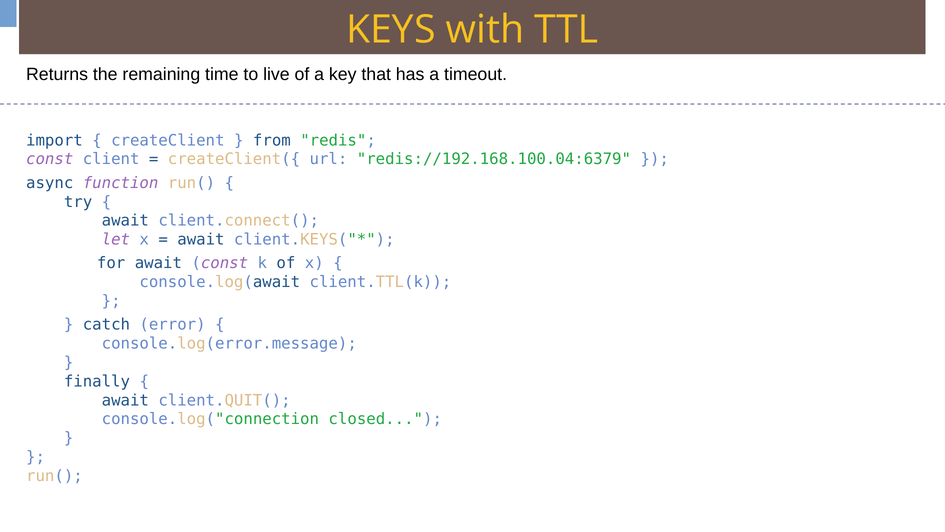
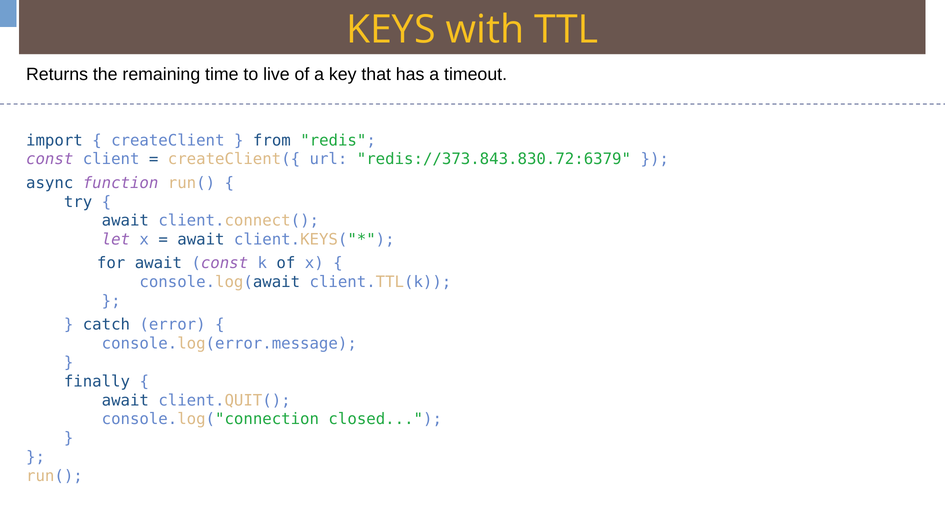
redis://192.168.100.04:6379: redis://192.168.100.04:6379 -> redis://373.843.830.72:6379
